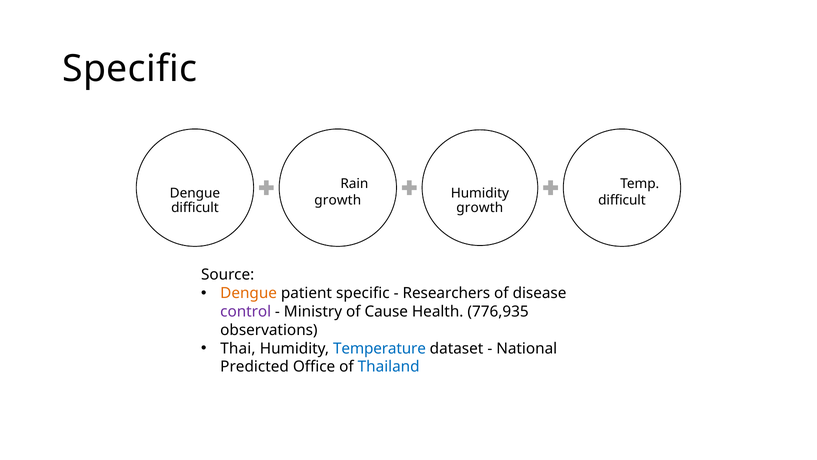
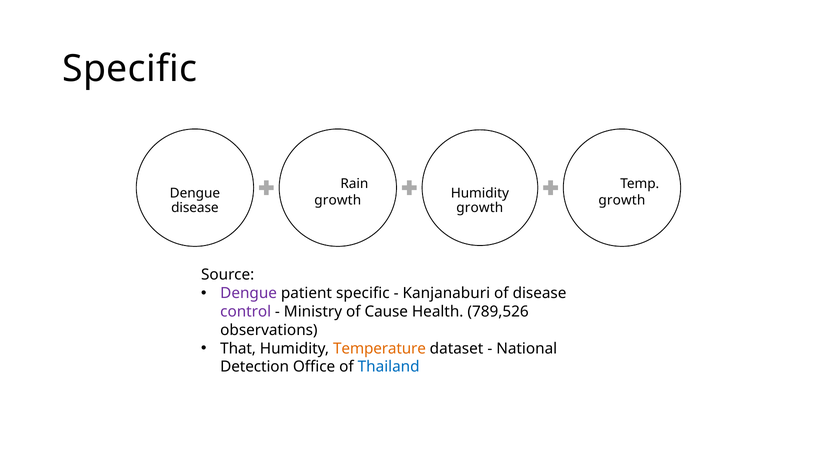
difficult at (622, 200): difficult -> growth
difficult at (195, 208): difficult -> disease
Dengue at (249, 293) colour: orange -> purple
Researchers: Researchers -> Kanjanaburi
776,935: 776,935 -> 789,526
Thai: Thai -> That
Temperature colour: blue -> orange
Predicted: Predicted -> Detection
